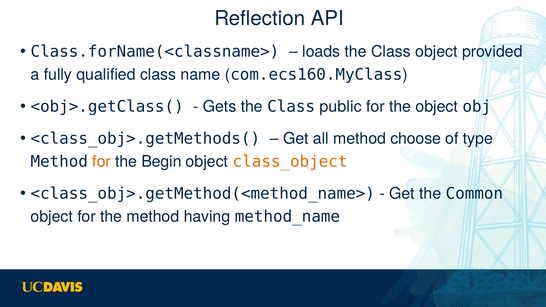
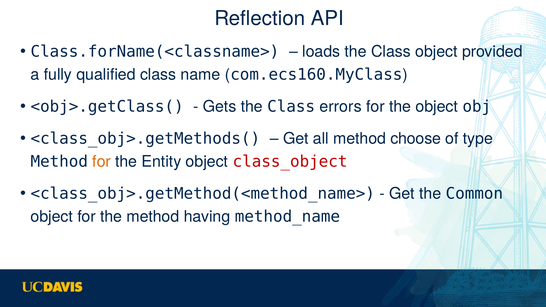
public: public -> errors
Begin: Begin -> Entity
class_object colour: orange -> red
